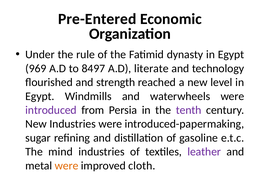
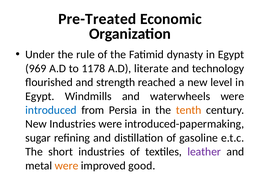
Pre-Entered: Pre-Entered -> Pre-Treated
8497: 8497 -> 1178
introduced colour: purple -> blue
tenth colour: purple -> orange
mind: mind -> short
cloth: cloth -> good
